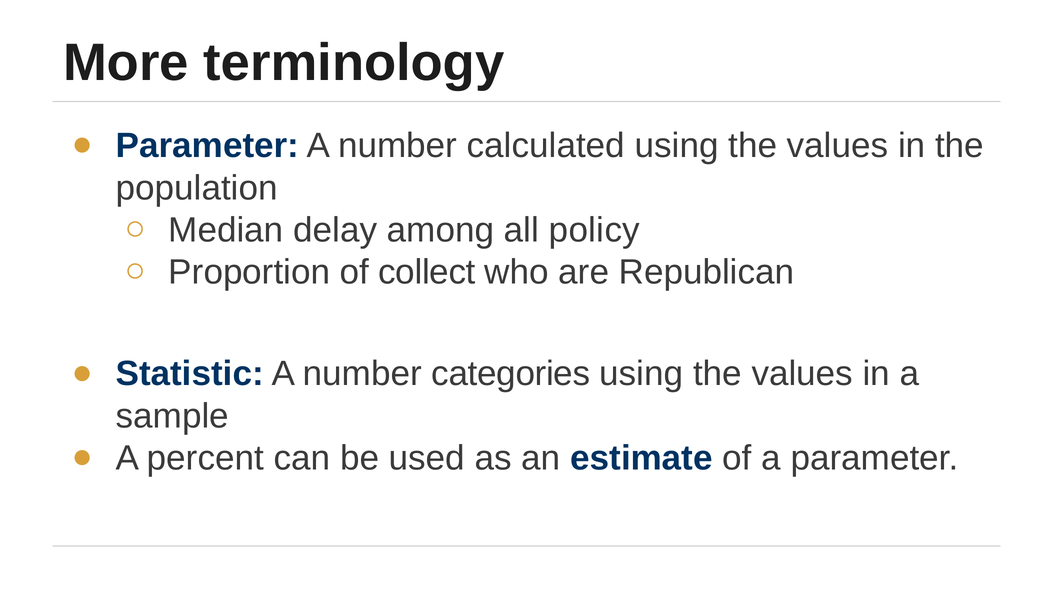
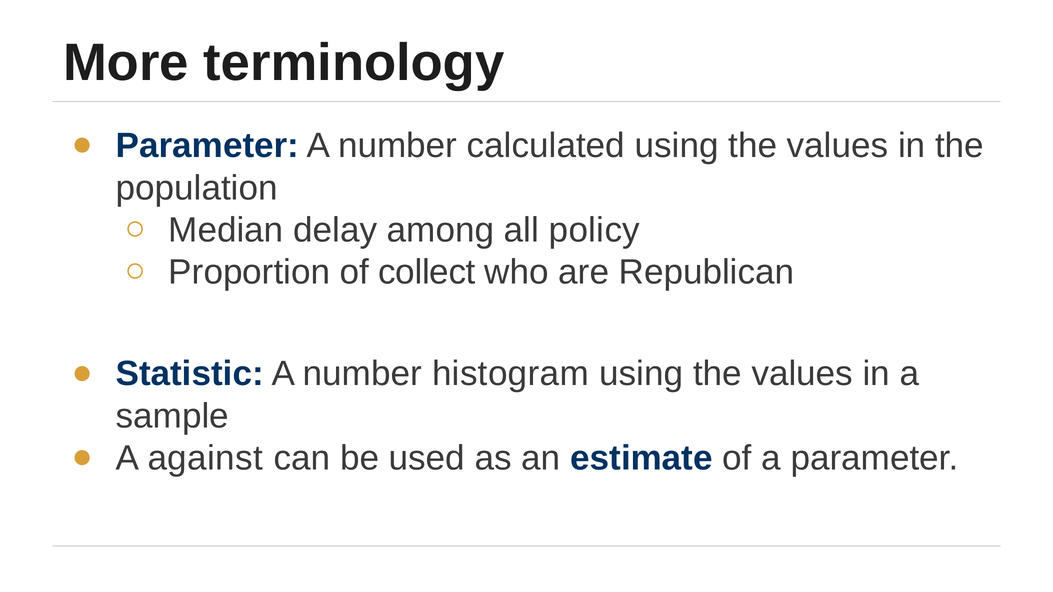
categories: categories -> histogram
percent: percent -> against
